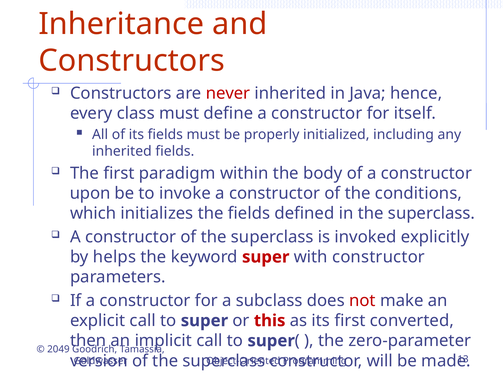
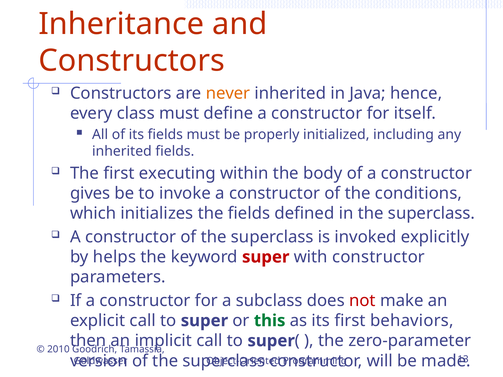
never colour: red -> orange
paradigm: paradigm -> executing
upon: upon -> gives
this colour: red -> green
converted: converted -> behaviors
2049: 2049 -> 2010
